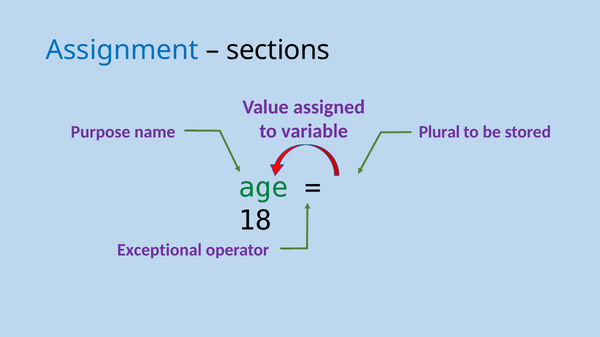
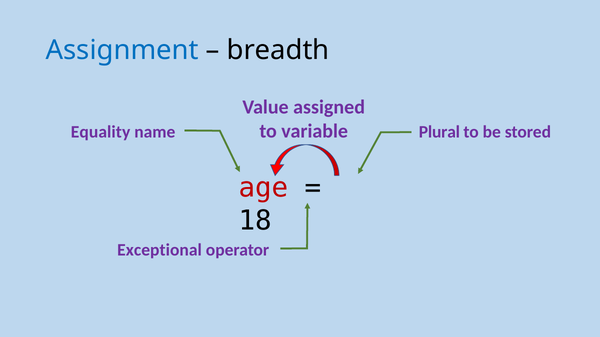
sections: sections -> breadth
Purpose: Purpose -> Equality
age colour: green -> red
